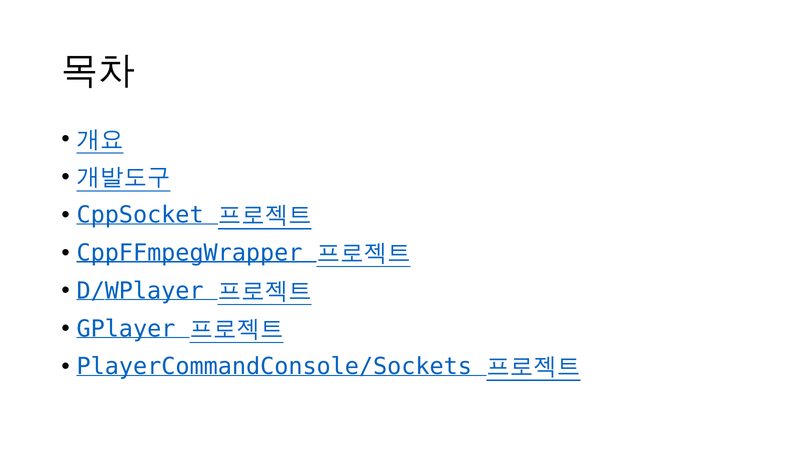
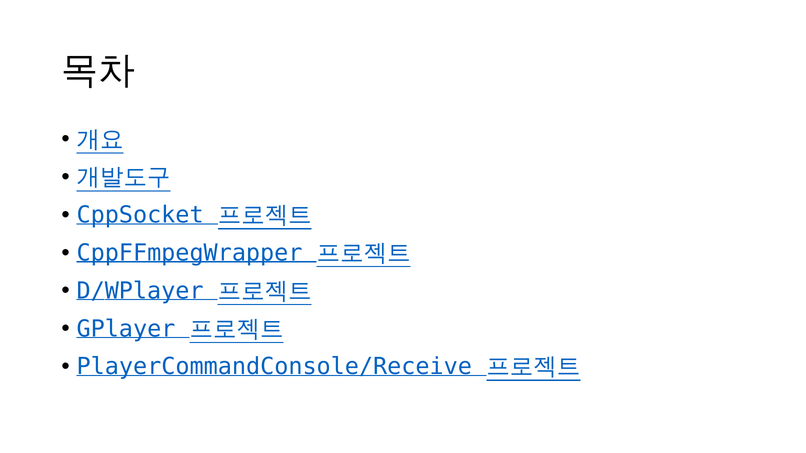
PlayerCommandConsole/Sockets: PlayerCommandConsole/Sockets -> PlayerCommandConsole/Receive
